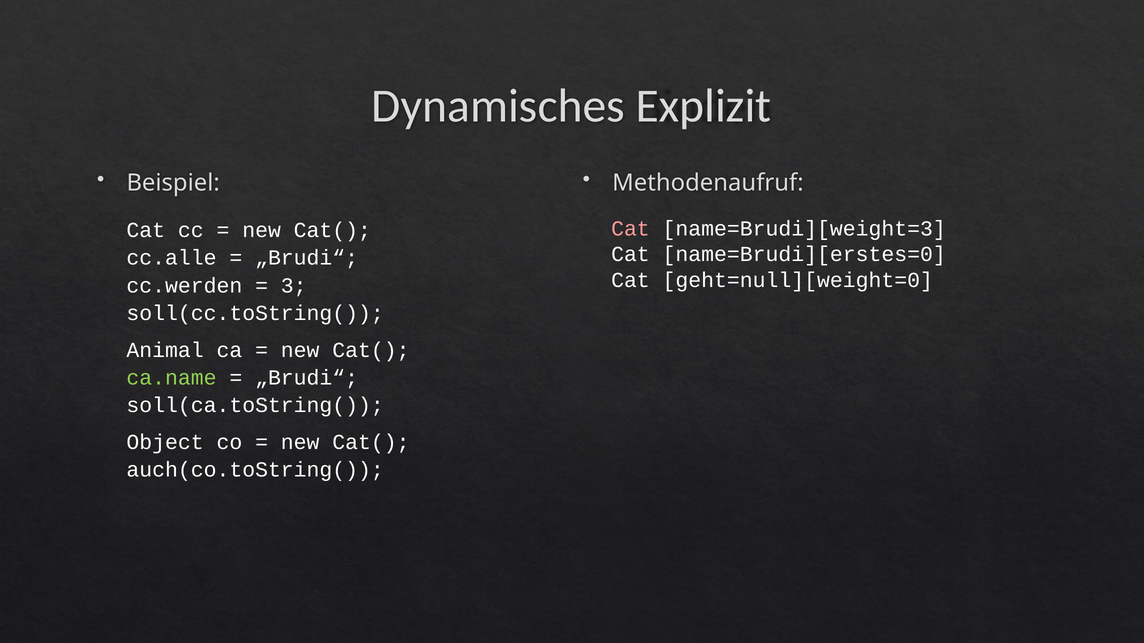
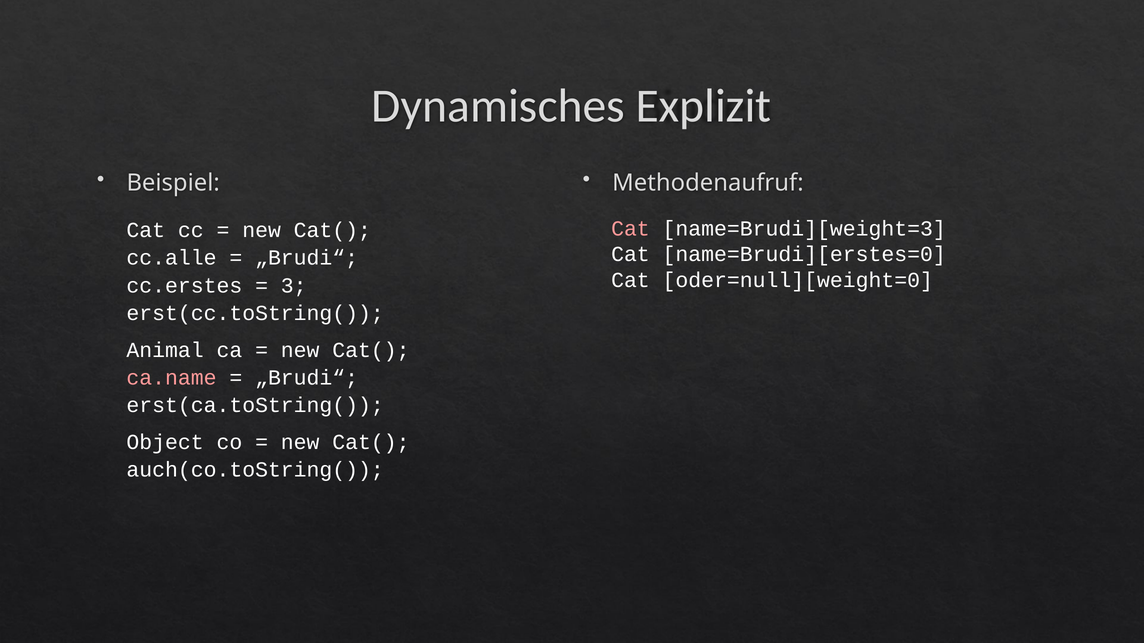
geht=null][weight=0: geht=null][weight=0 -> oder=null][weight=0
cc.werden: cc.werden -> cc.erstes
soll(cc.toString(: soll(cc.toString( -> erst(cc.toString(
ca.name colour: light green -> pink
soll(ca.toString(: soll(ca.toString( -> erst(ca.toString(
